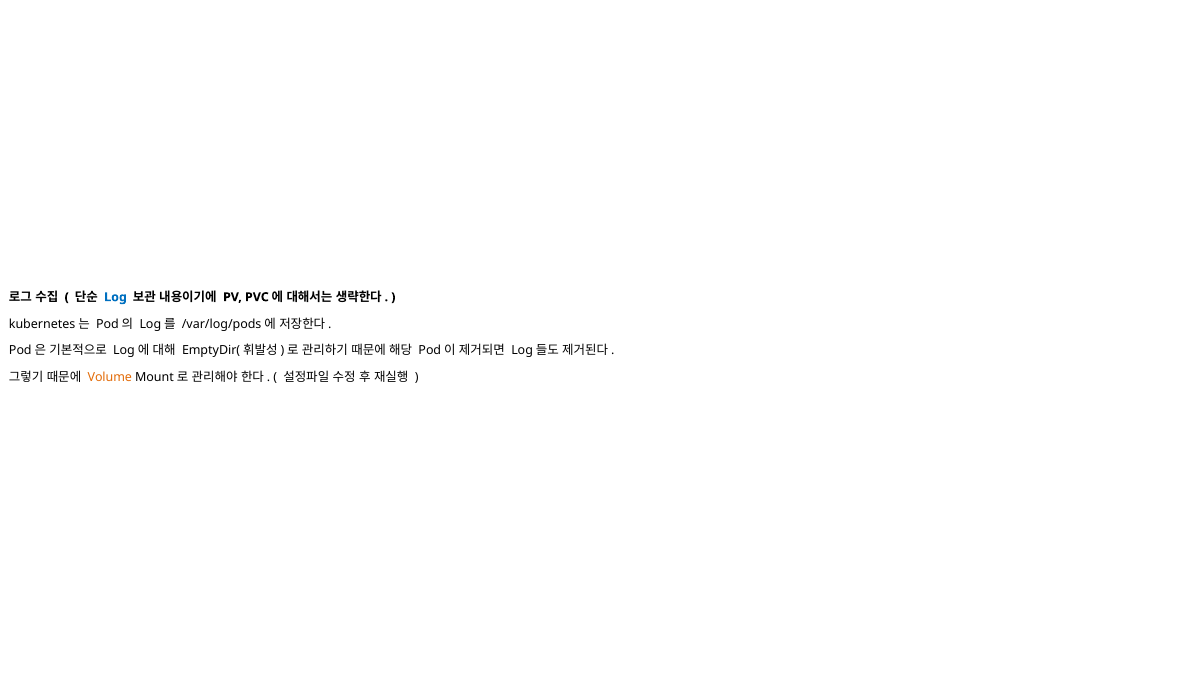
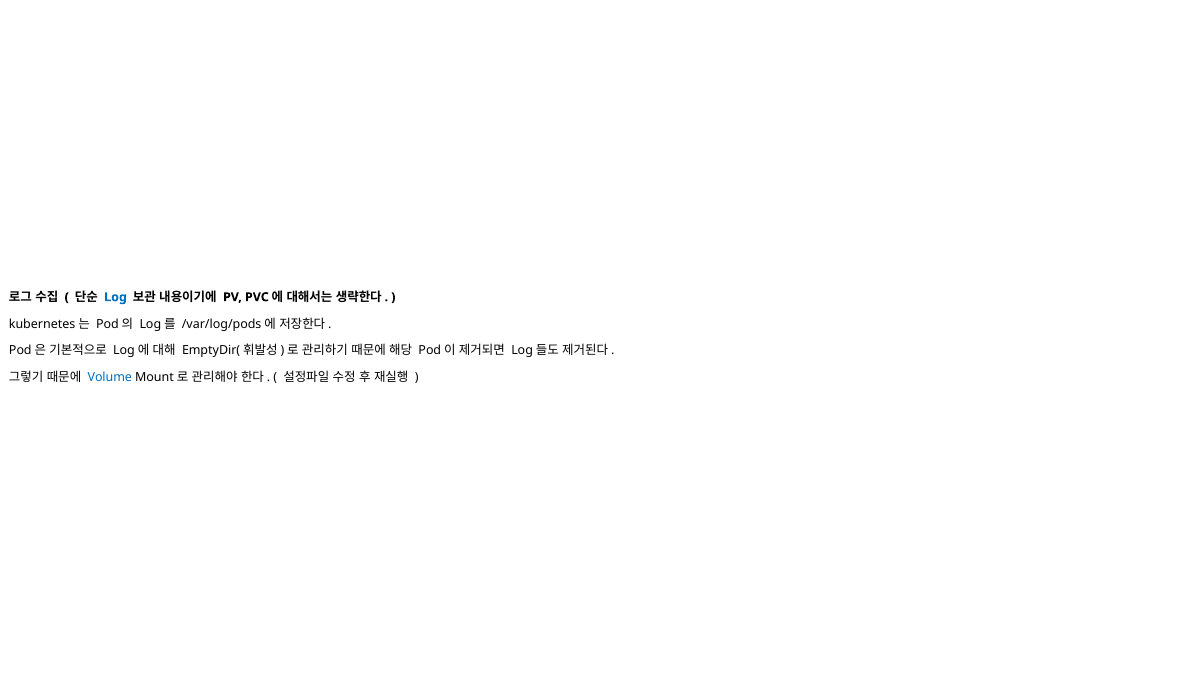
Volume colour: orange -> blue
